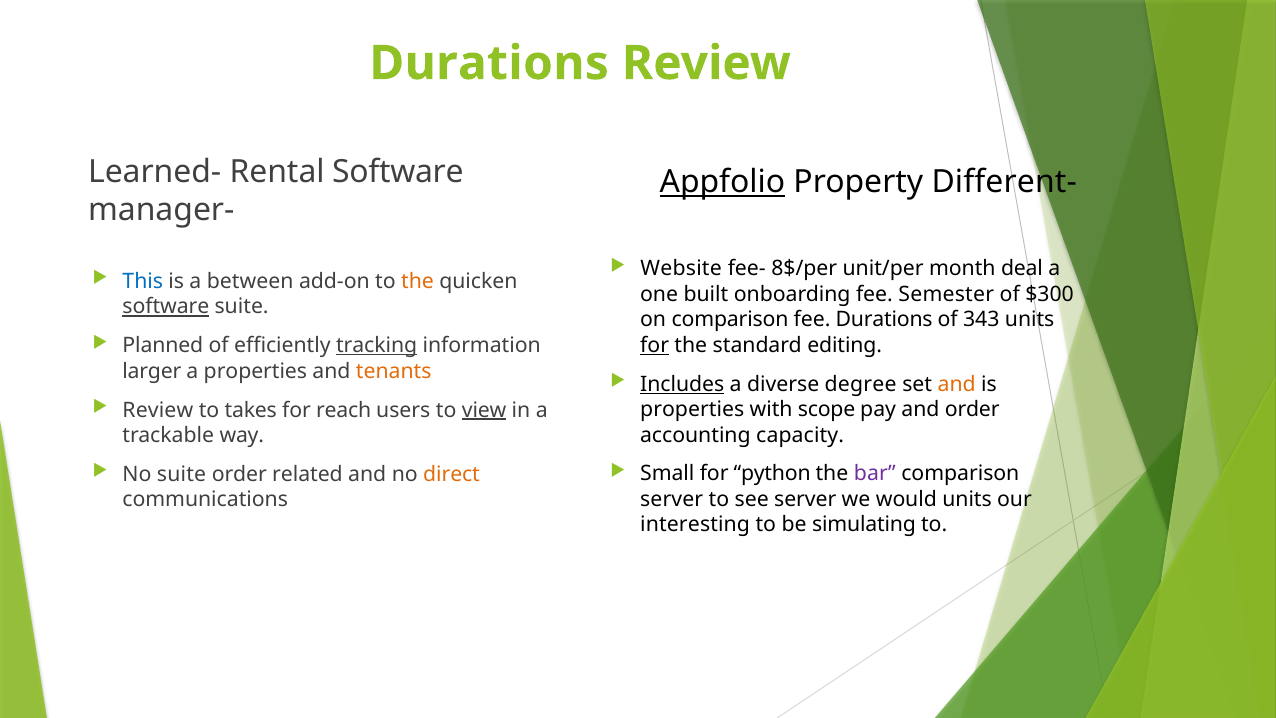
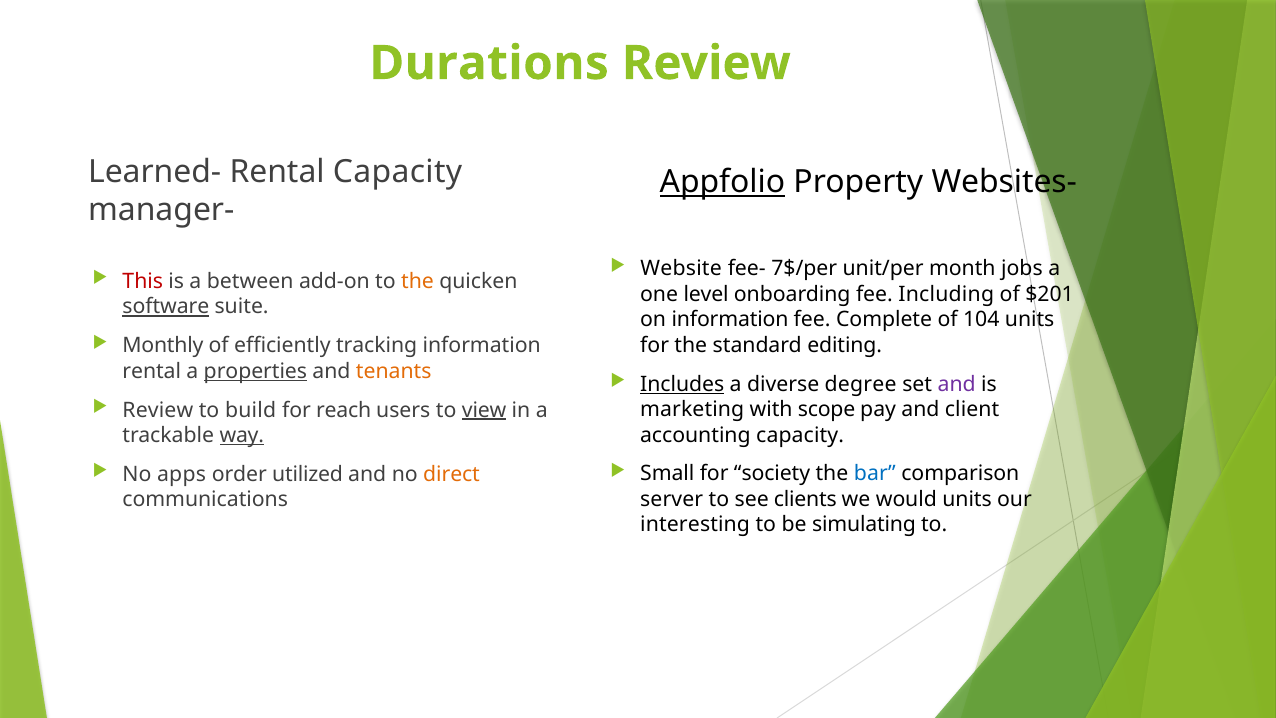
Rental Software: Software -> Capacity
Different-: Different- -> Websites-
8$/per: 8$/per -> 7$/per
deal: deal -> jobs
This colour: blue -> red
built: built -> level
Semester: Semester -> Including
$300: $300 -> $201
on comparison: comparison -> information
fee Durations: Durations -> Complete
343: 343 -> 104
Planned: Planned -> Monthly
tracking underline: present -> none
for at (655, 345) underline: present -> none
larger at (152, 371): larger -> rental
properties at (255, 371) underline: none -> present
and at (957, 384) colour: orange -> purple
takes: takes -> build
properties at (692, 409): properties -> marketing
and order: order -> client
way underline: none -> present
python: python -> society
bar colour: purple -> blue
No suite: suite -> apps
related: related -> utilized
see server: server -> clients
